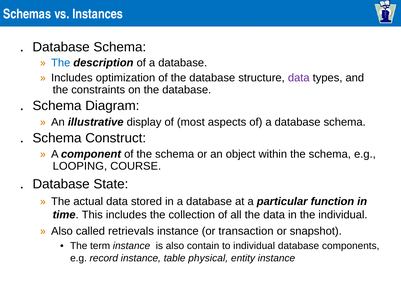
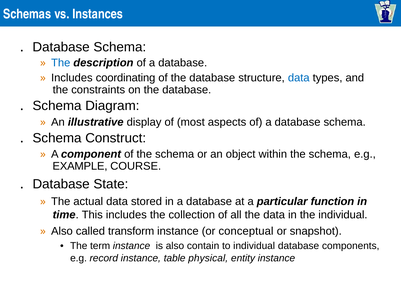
optimization: optimization -> coordinating
data at (299, 78) colour: purple -> blue
LOOPING: LOOPING -> EXAMPLE
retrievals: retrievals -> transform
transaction: transaction -> conceptual
